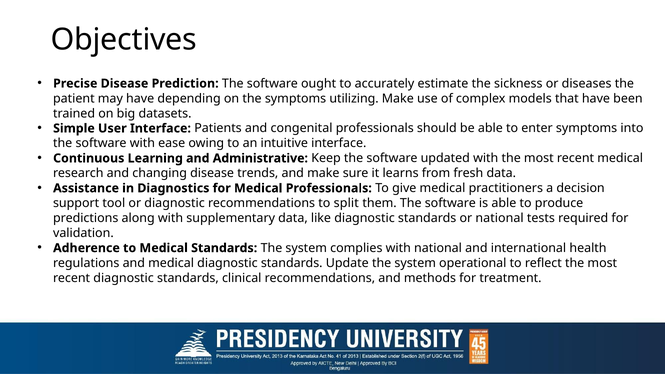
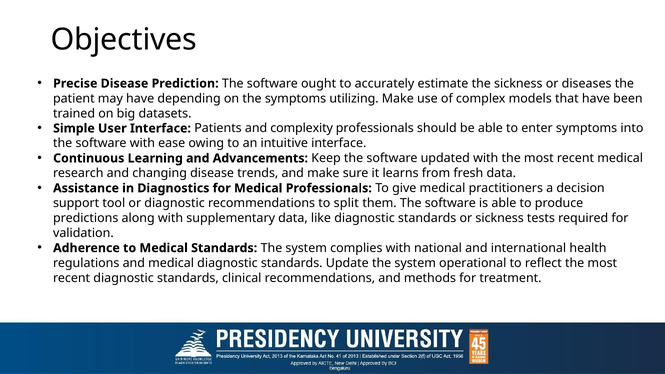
congenital: congenital -> complexity
Administrative: Administrative -> Advancements
or national: national -> sickness
